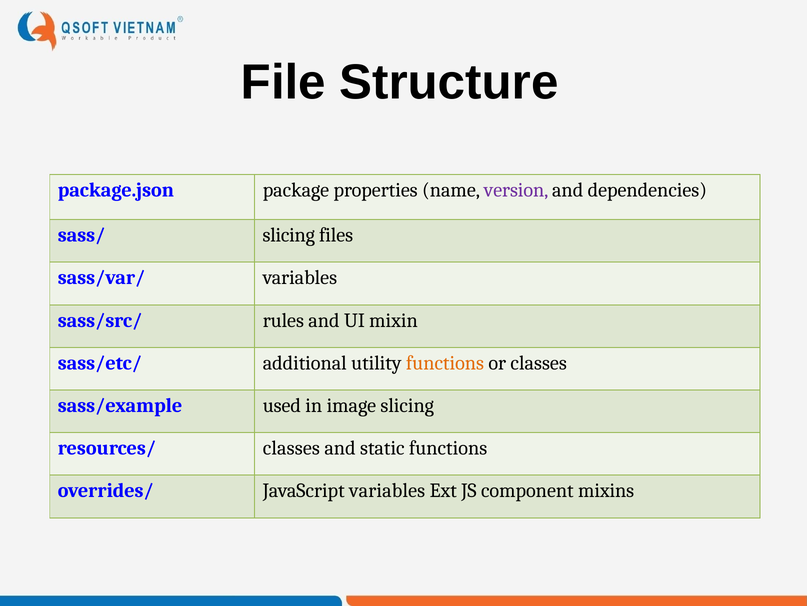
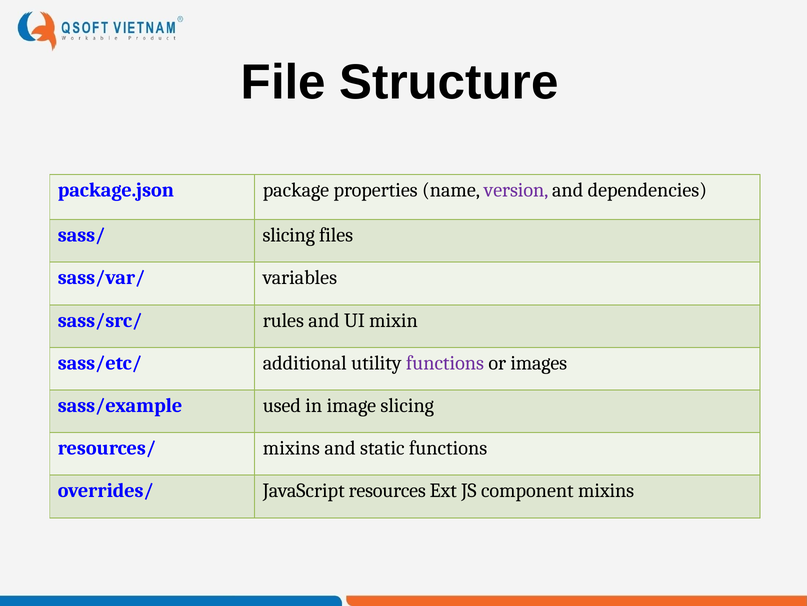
functions at (445, 363) colour: orange -> purple
or classes: classes -> images
resources/ classes: classes -> mixins
JavaScript variables: variables -> resources
